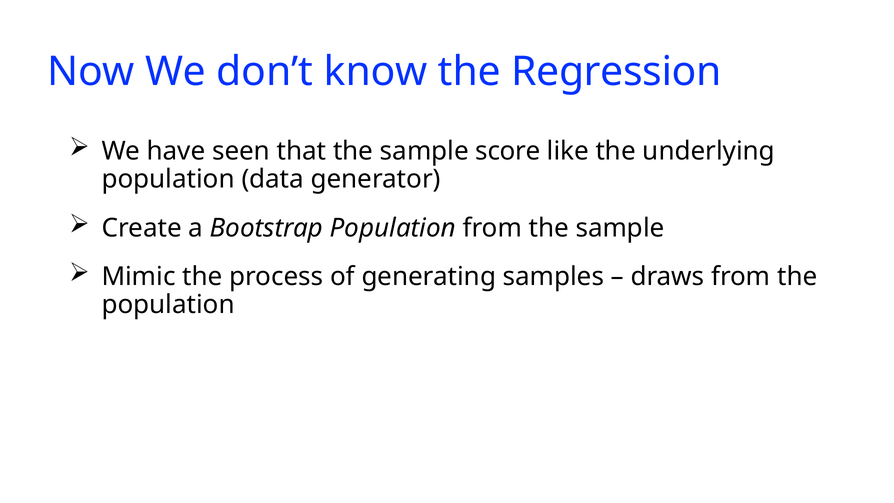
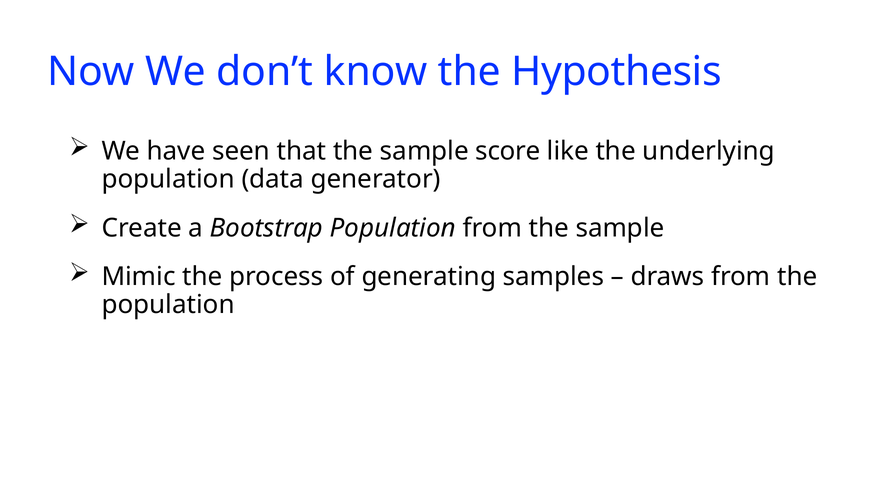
Regression: Regression -> Hypothesis
